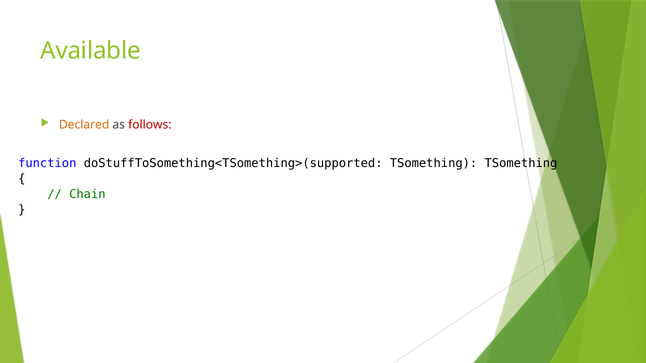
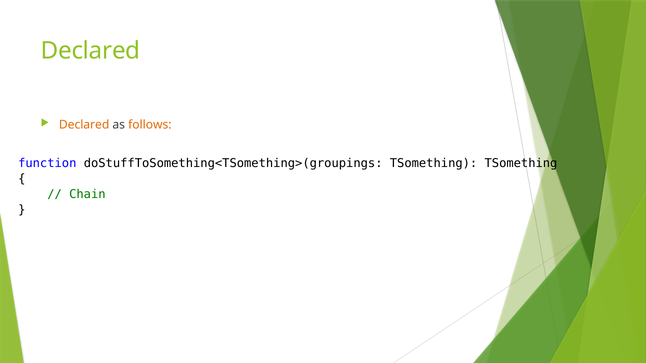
Available at (91, 51): Available -> Declared
follows colour: red -> orange
doStuffToSomething<TSomething>(supported: doStuffToSomething<TSomething>(supported -> doStuffToSomething<TSomething>(groupings
